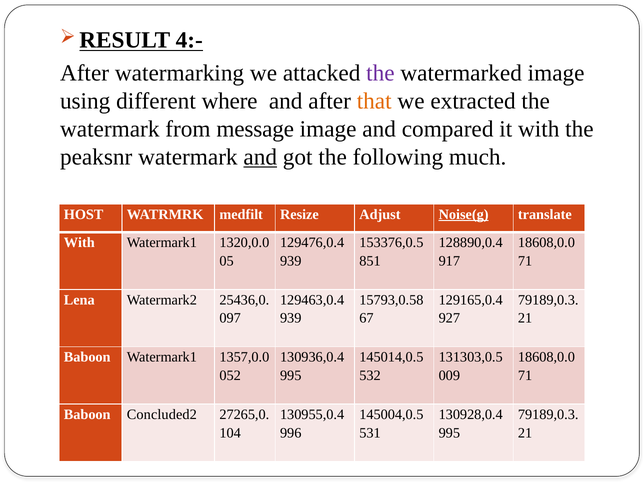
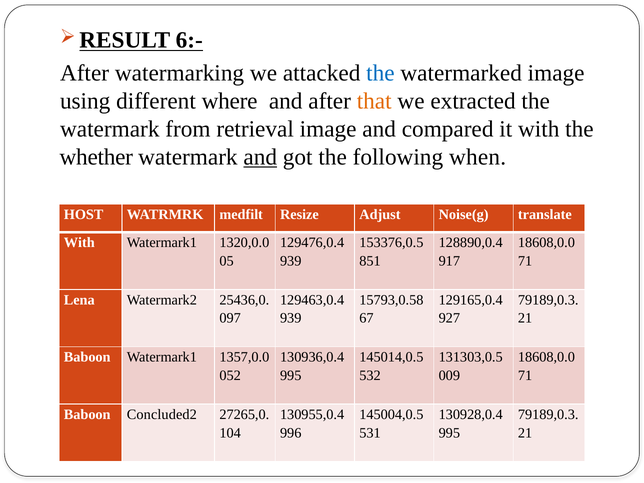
4:-: 4:- -> 6:-
the at (380, 73) colour: purple -> blue
message: message -> retrieval
peaksnr: peaksnr -> whether
much: much -> when
Noise(g underline: present -> none
